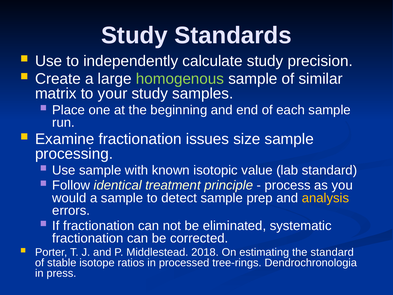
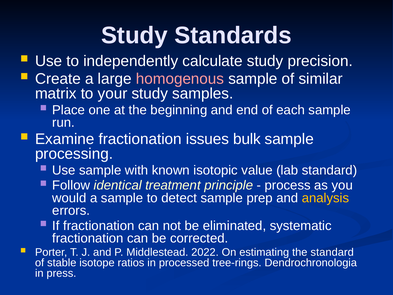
homogenous colour: light green -> pink
size: size -> bulk
2018: 2018 -> 2022
